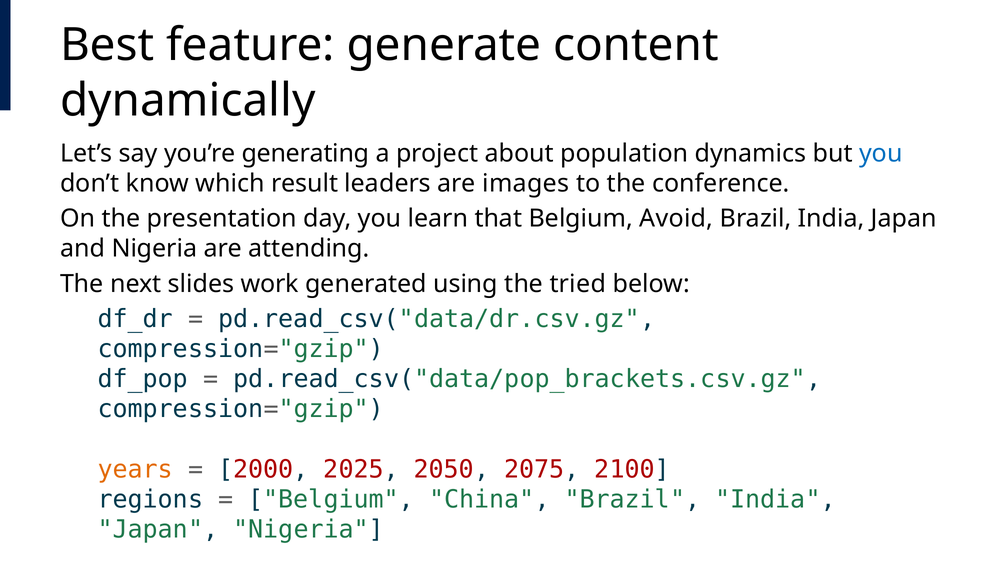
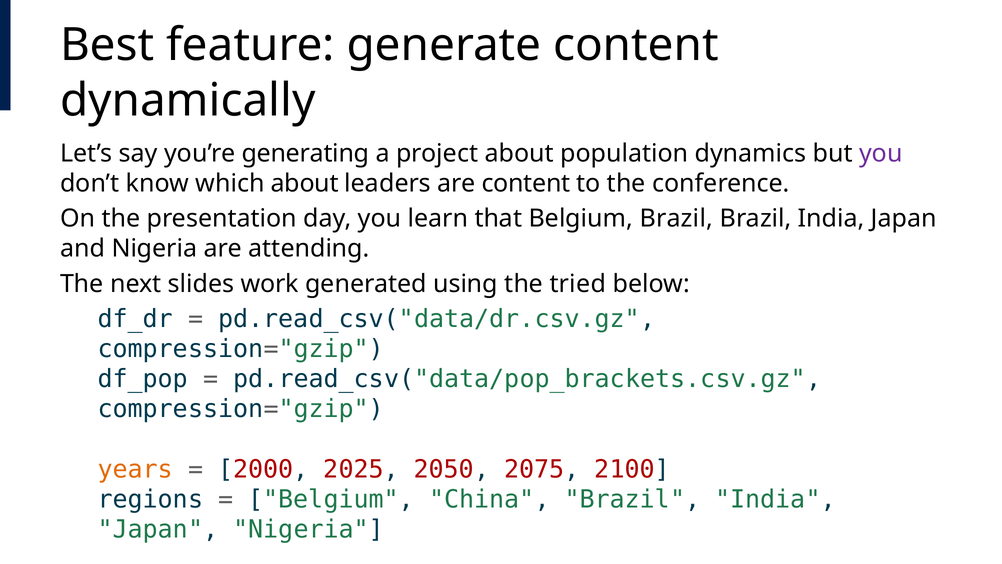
you at (881, 153) colour: blue -> purple
which result: result -> about
are images: images -> content
Belgium Avoid: Avoid -> Brazil
